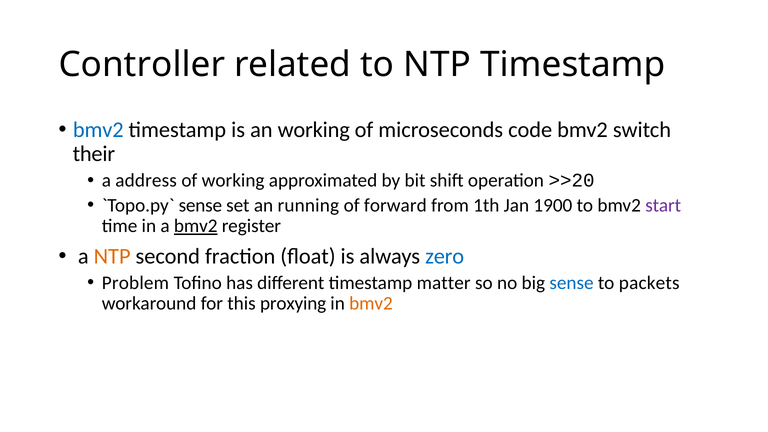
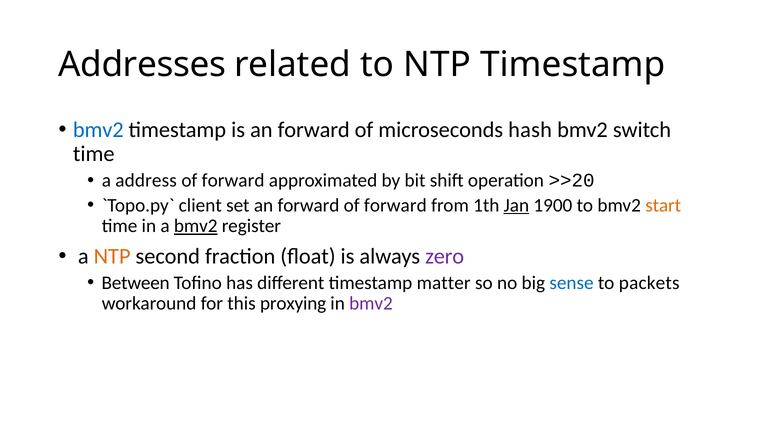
Controller: Controller -> Addresses
is an working: working -> forward
code: code -> hash
their at (94, 154): their -> time
working at (233, 181): working -> forward
sense at (200, 205): sense -> client
set an running: running -> forward
Jan underline: none -> present
start colour: purple -> orange
zero colour: blue -> purple
Problem: Problem -> Between
bmv2 at (371, 304) colour: orange -> purple
